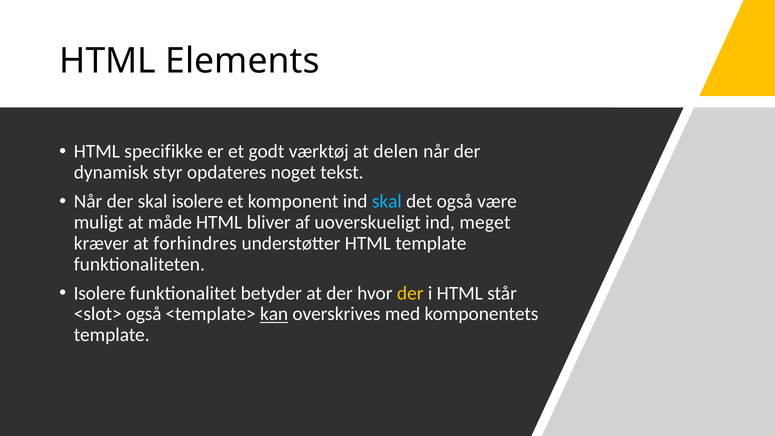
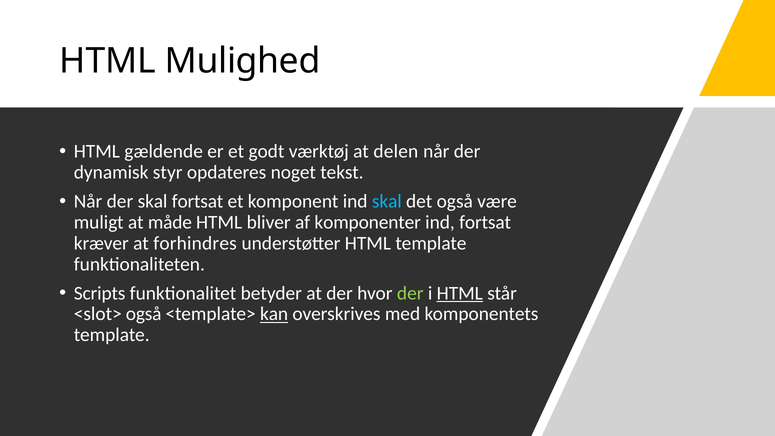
Elements: Elements -> Mulighed
specifikke: specifikke -> gældende
skal isolere: isolere -> fortsat
uoverskueligt: uoverskueligt -> komponenter
ind meget: meget -> fortsat
Isolere at (100, 293): Isolere -> Scripts
der at (410, 293) colour: yellow -> light green
HTML at (460, 293) underline: none -> present
